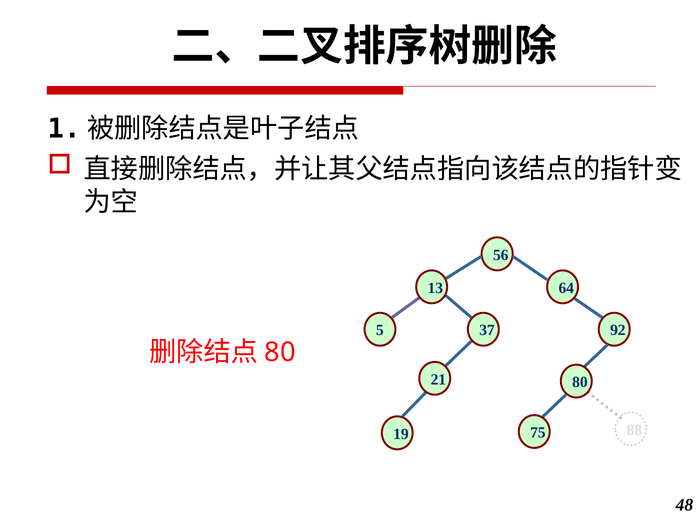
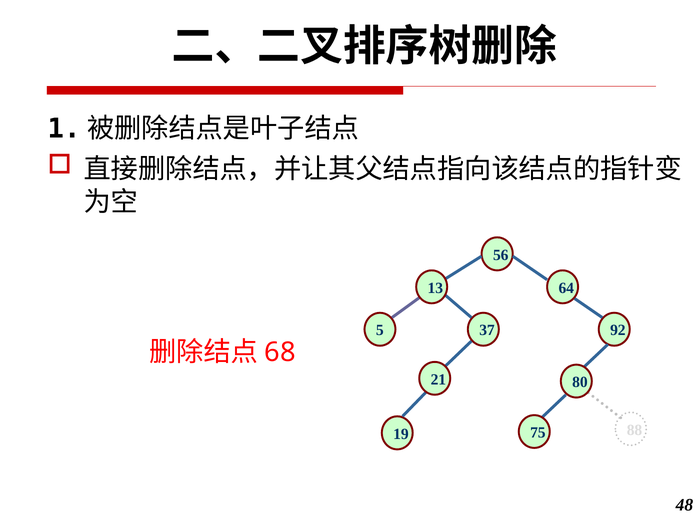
80 at (280, 352): 80 -> 68
